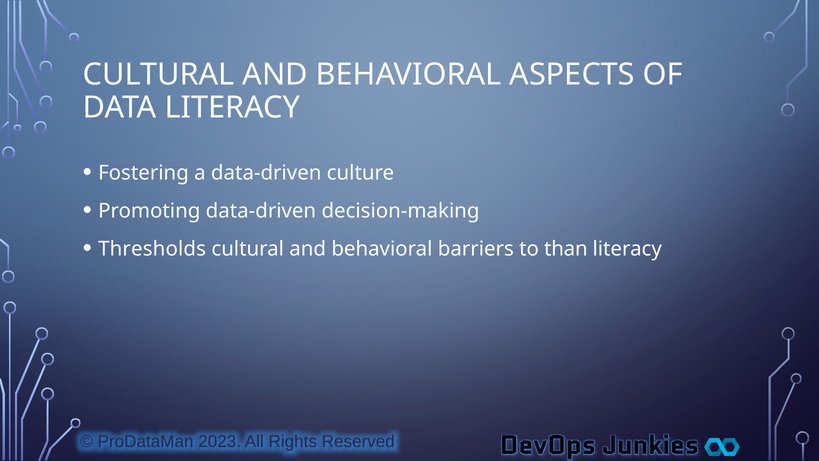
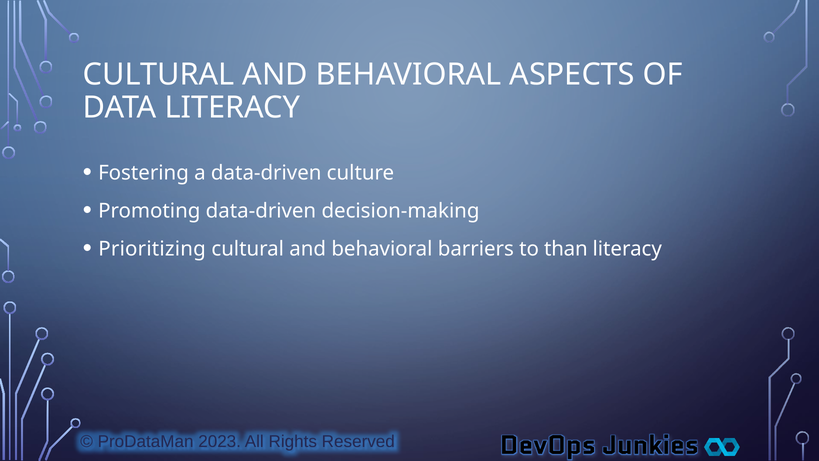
Thresholds: Thresholds -> Prioritizing
